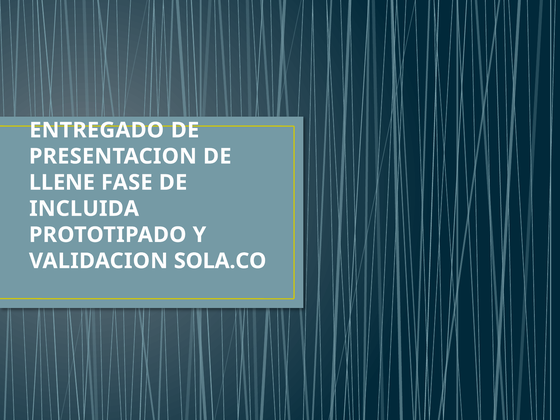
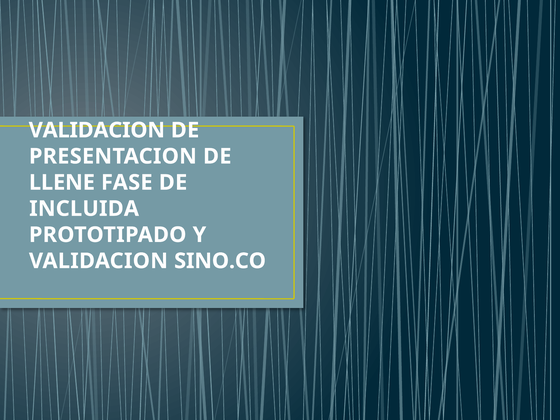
ENTREGADO at (97, 130): ENTREGADO -> VALIDACION
SOLA.CO: SOLA.CO -> SINO.CO
